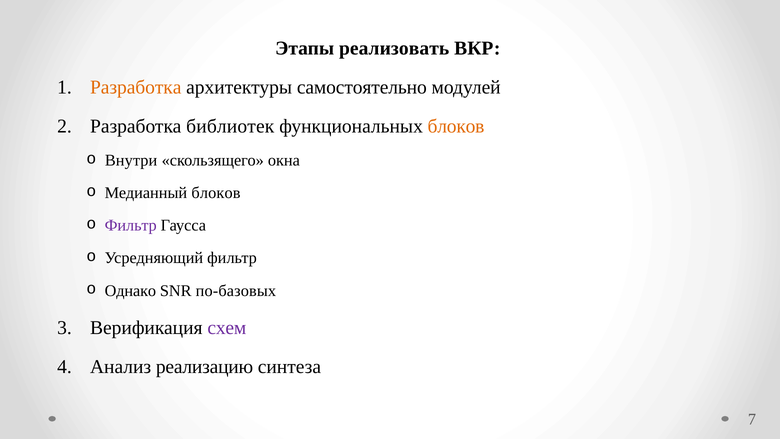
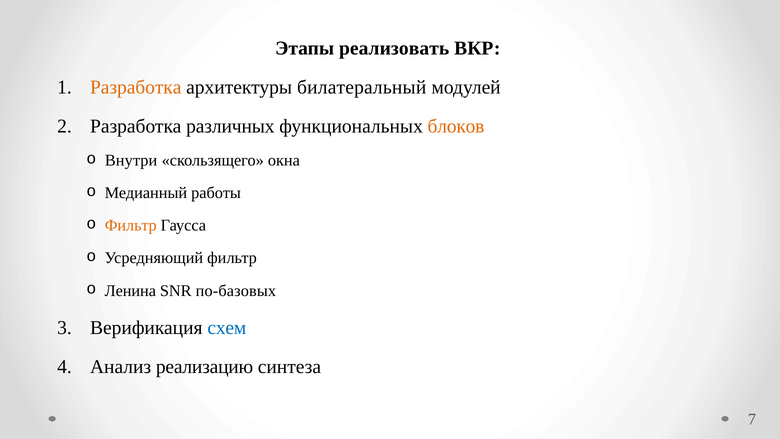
самостоятельно: самостоятельно -> билатеральный
библиотек: библиотек -> различных
Медианный блоков: блоков -> работы
Фильтр at (131, 225) colour: purple -> orange
Однако: Однако -> Ленина
схем colour: purple -> blue
